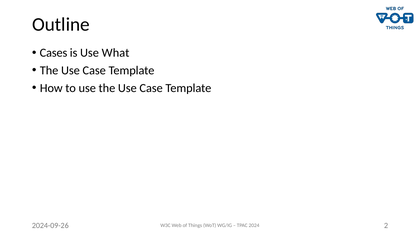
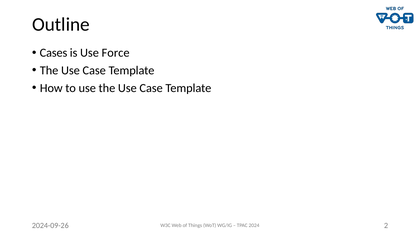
What: What -> Force
